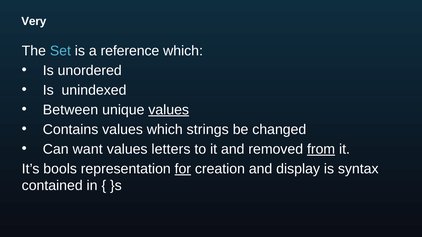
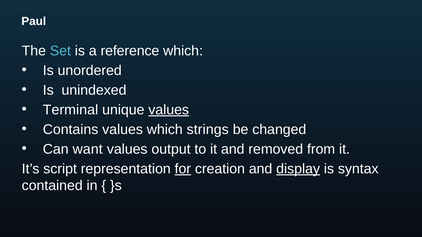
Very: Very -> Paul
Between: Between -> Terminal
letters: letters -> output
from underline: present -> none
bools: bools -> script
display underline: none -> present
